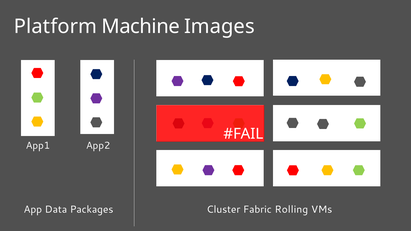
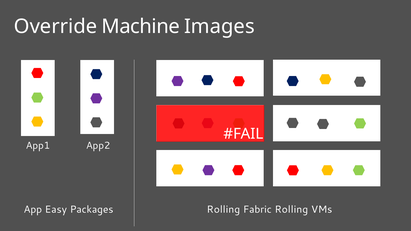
Platform: Platform -> Override
Data: Data -> Easy
Packages Cluster: Cluster -> Rolling
